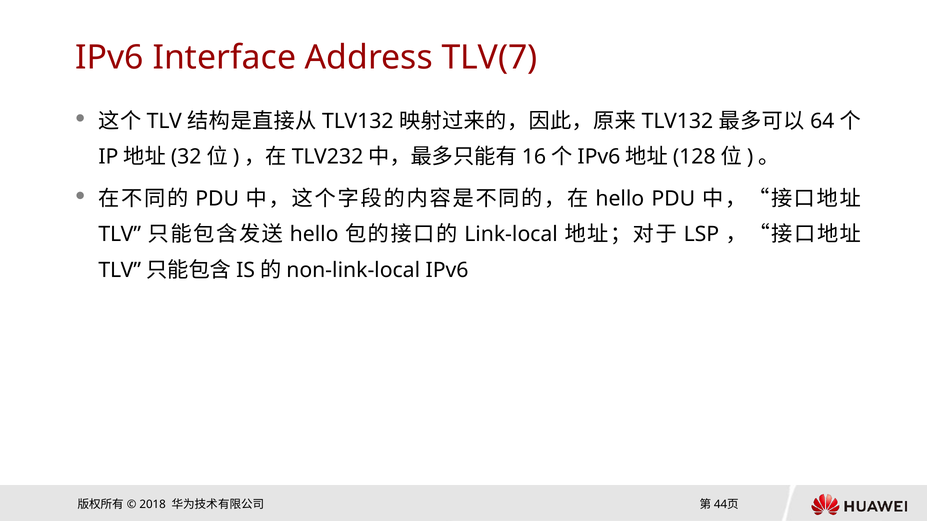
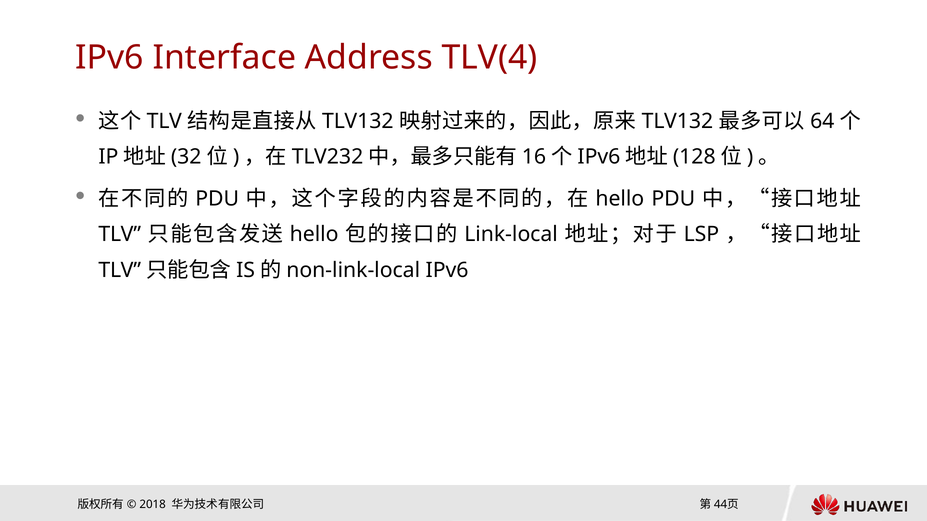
TLV(7: TLV(7 -> TLV(4
